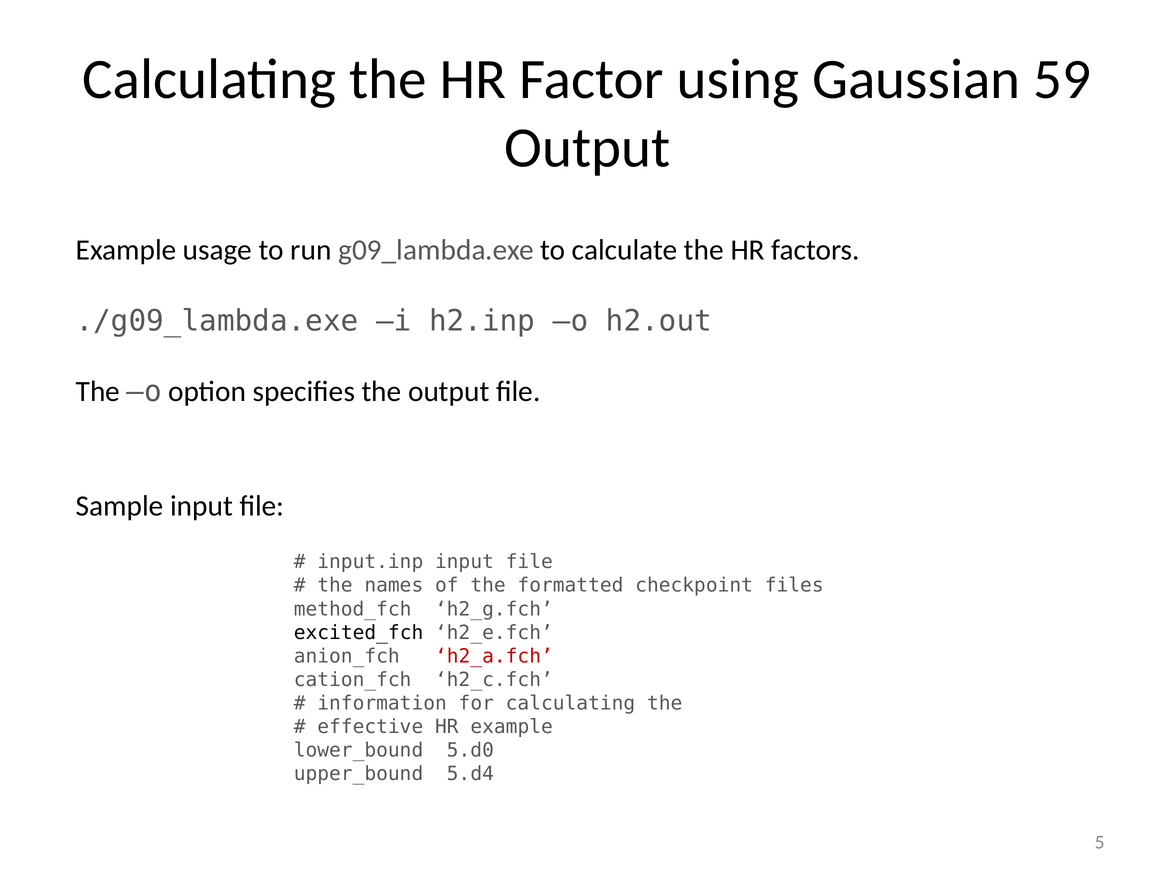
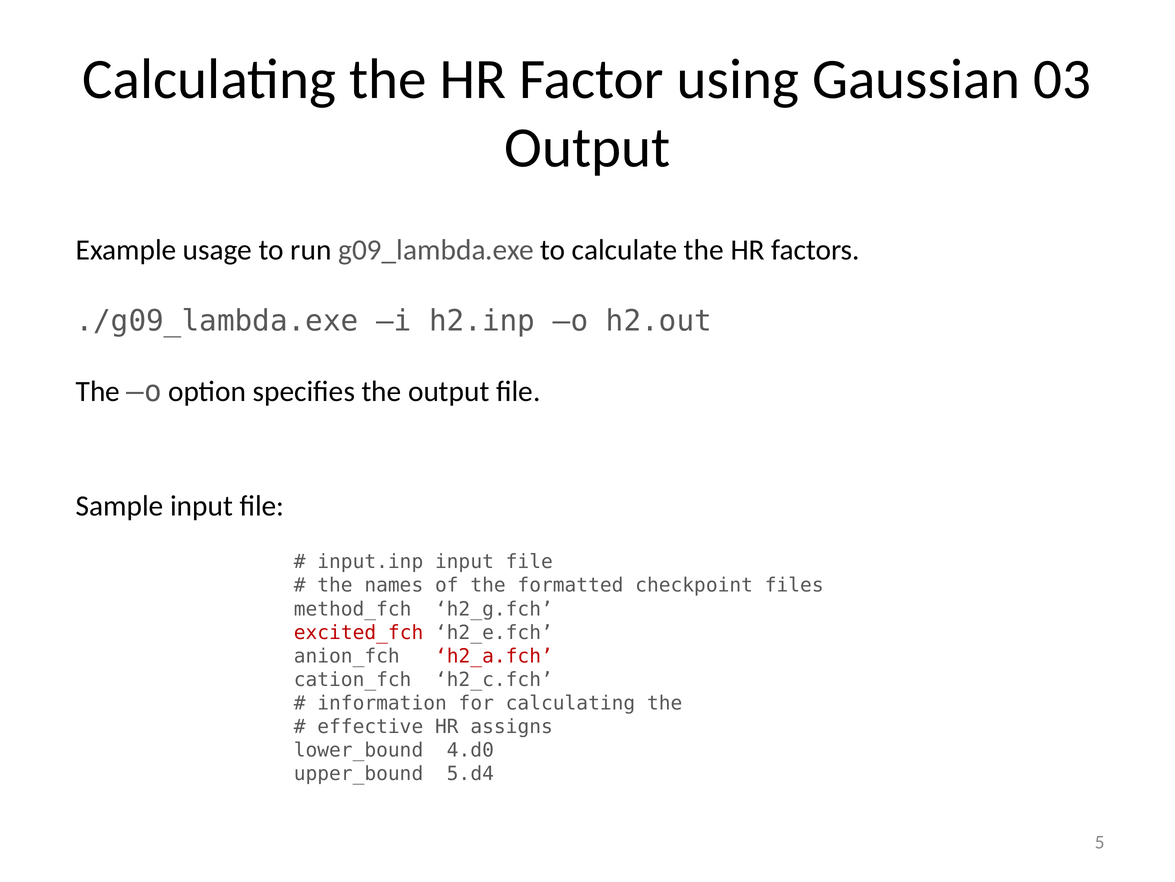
59: 59 -> 03
excited_fch colour: black -> red
HR example: example -> assigns
5.d0: 5.d0 -> 4.d0
